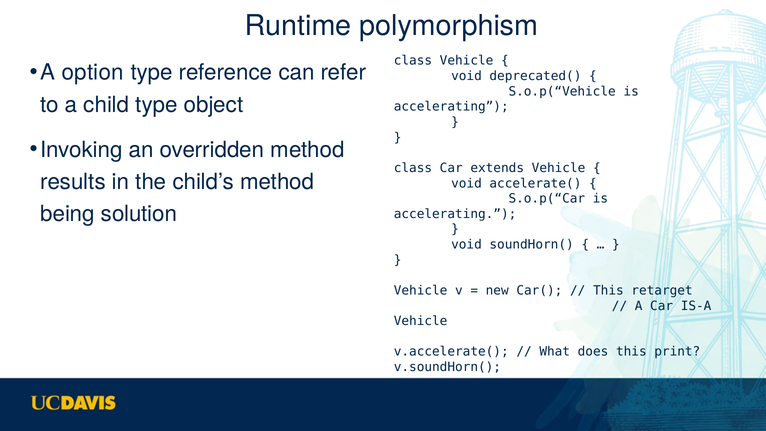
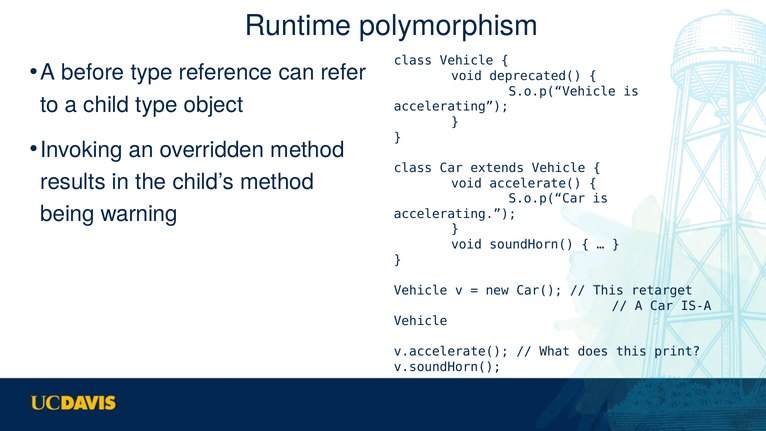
option: option -> before
solution: solution -> warning
